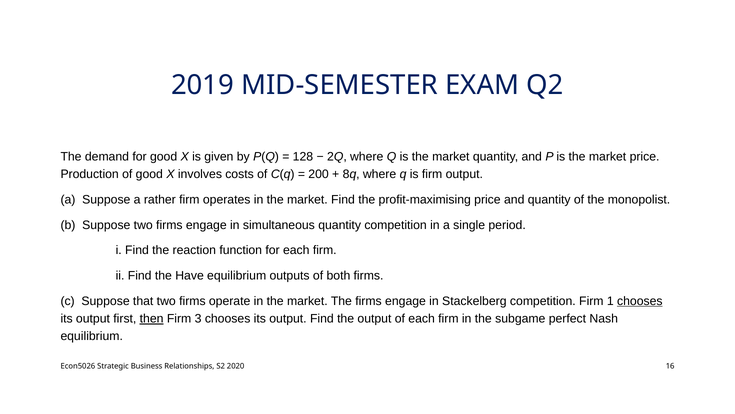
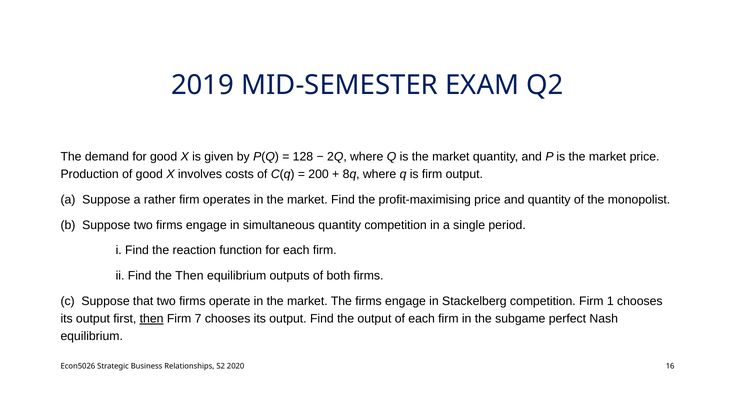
the Have: Have -> Then
chooses at (640, 301) underline: present -> none
3: 3 -> 7
